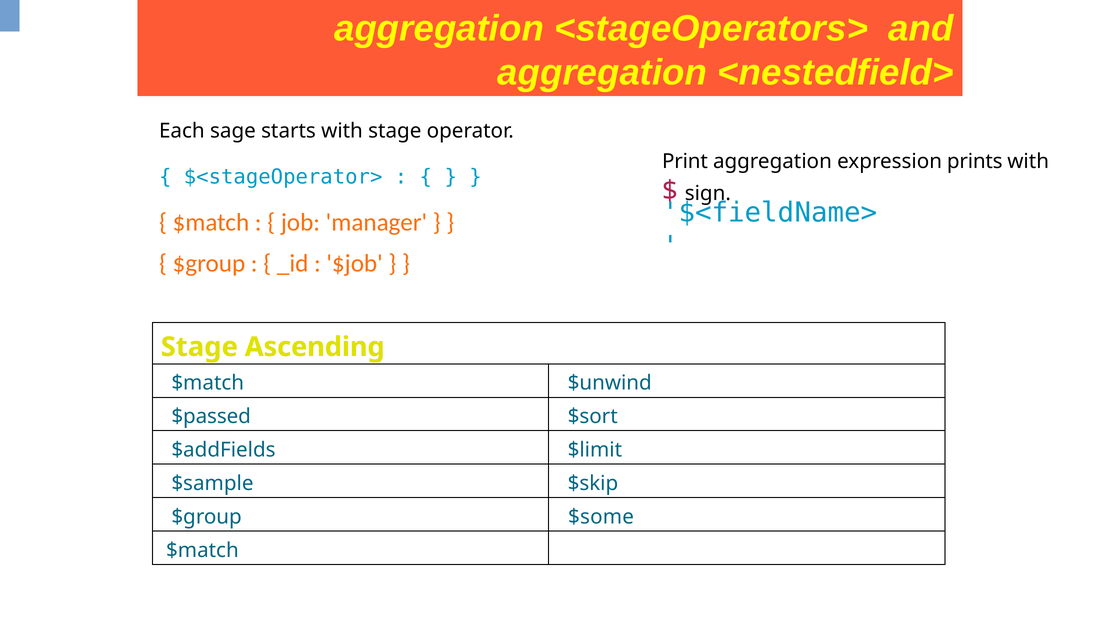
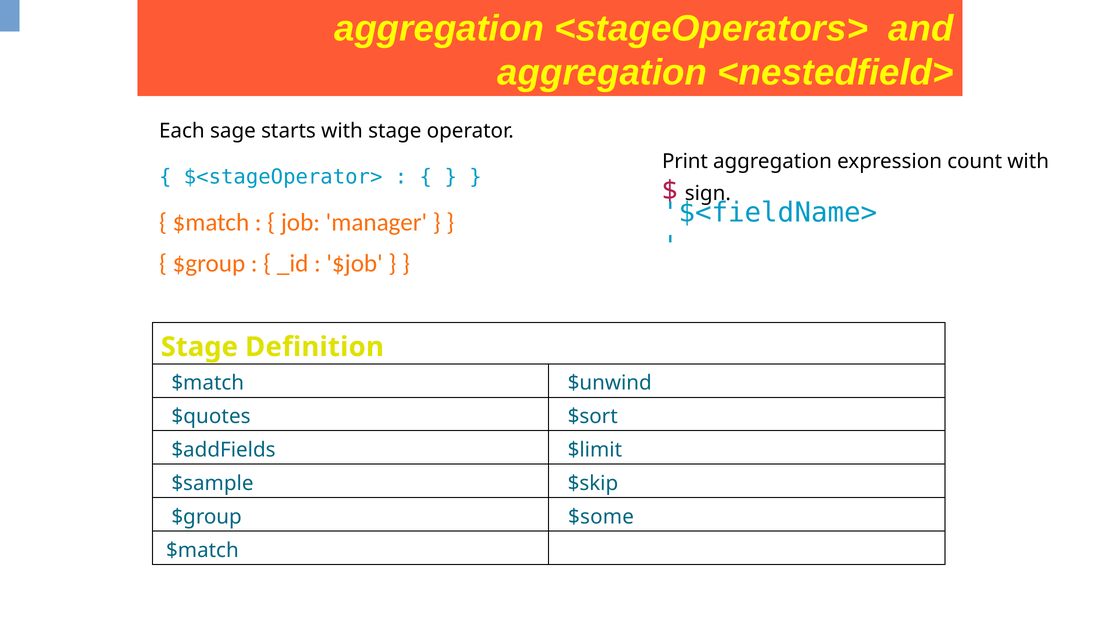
prints: prints -> count
Ascending: Ascending -> Definition
$passed: $passed -> $quotes
